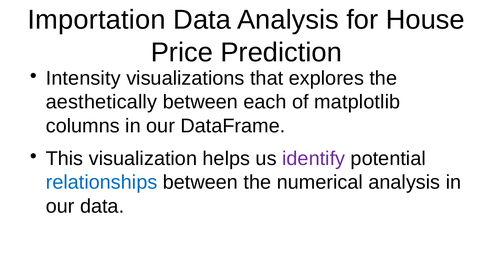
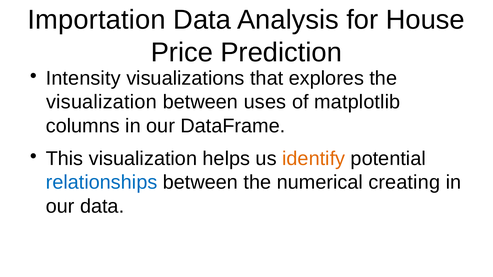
aesthetically at (101, 102): aesthetically -> visualization
each: each -> uses
identify colour: purple -> orange
numerical analysis: analysis -> creating
